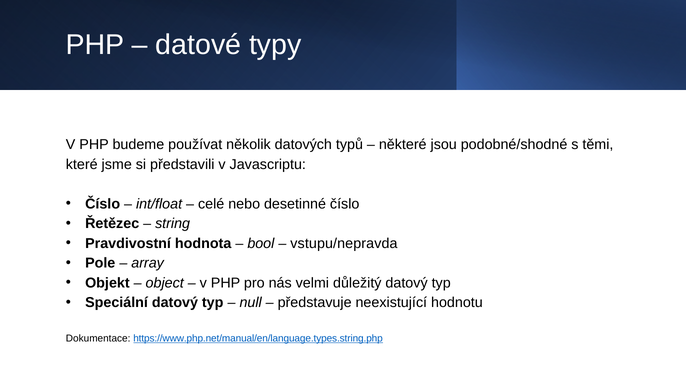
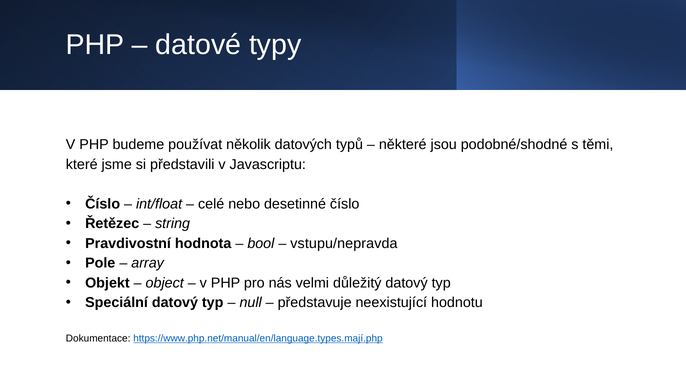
https://www.php.net/manual/en/language.types.string.php: https://www.php.net/manual/en/language.types.string.php -> https://www.php.net/manual/en/language.types.mají.php
